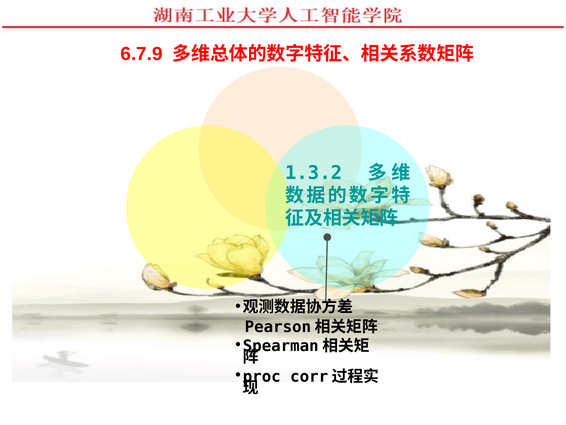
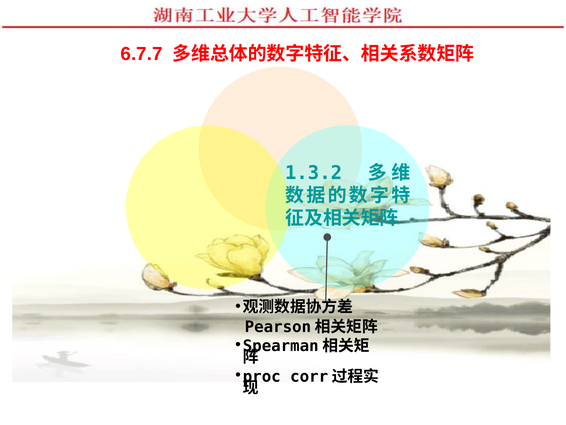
6.7.9: 6.7.9 -> 6.7.7
